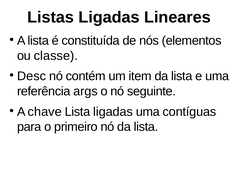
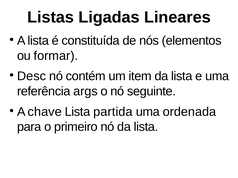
classe: classe -> formar
Lista ligadas: ligadas -> partida
contíguas: contíguas -> ordenada
